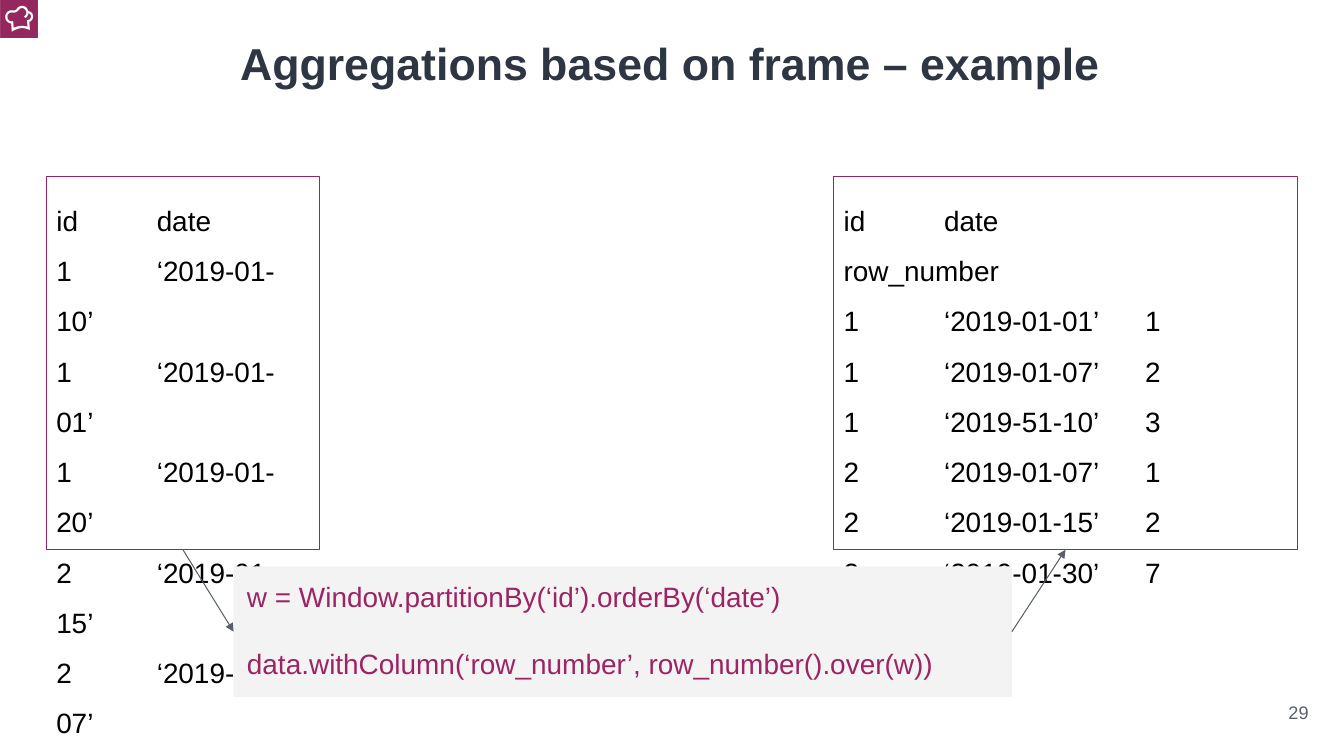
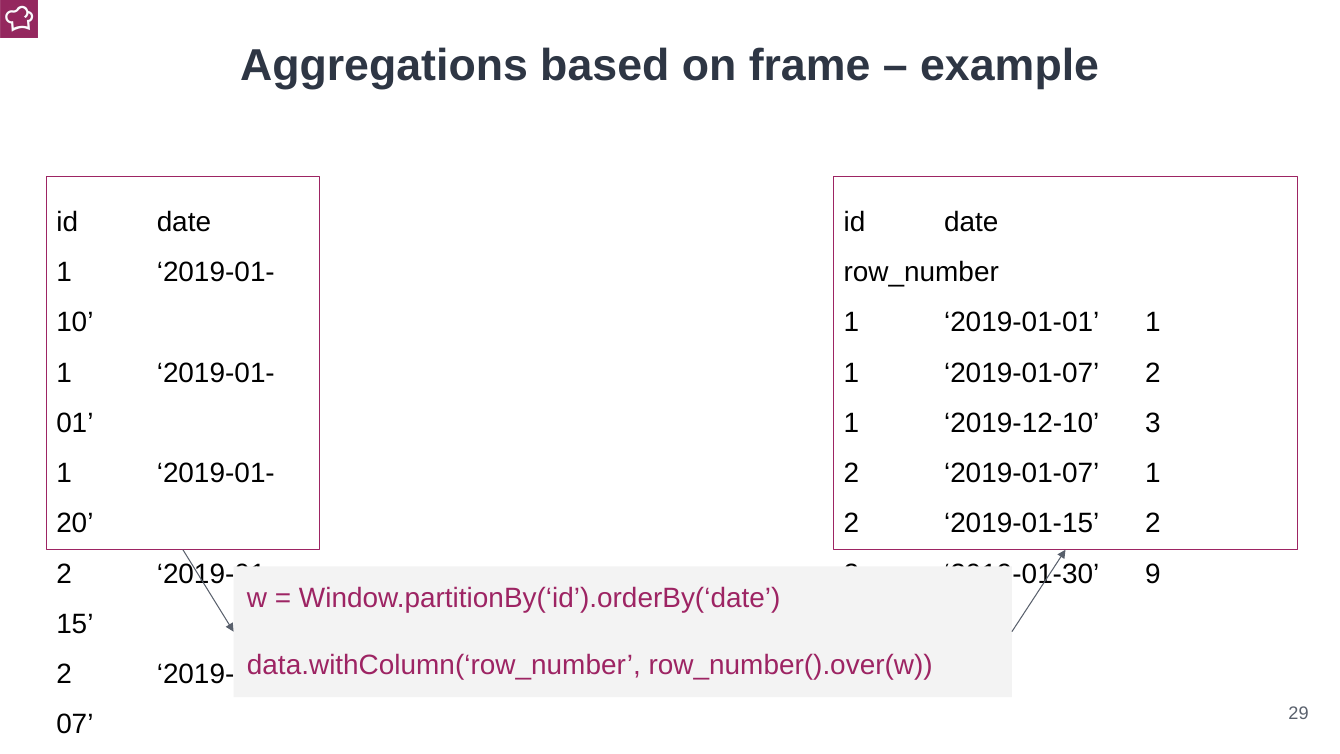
2019-51-10: 2019-51-10 -> 2019-12-10
7: 7 -> 9
